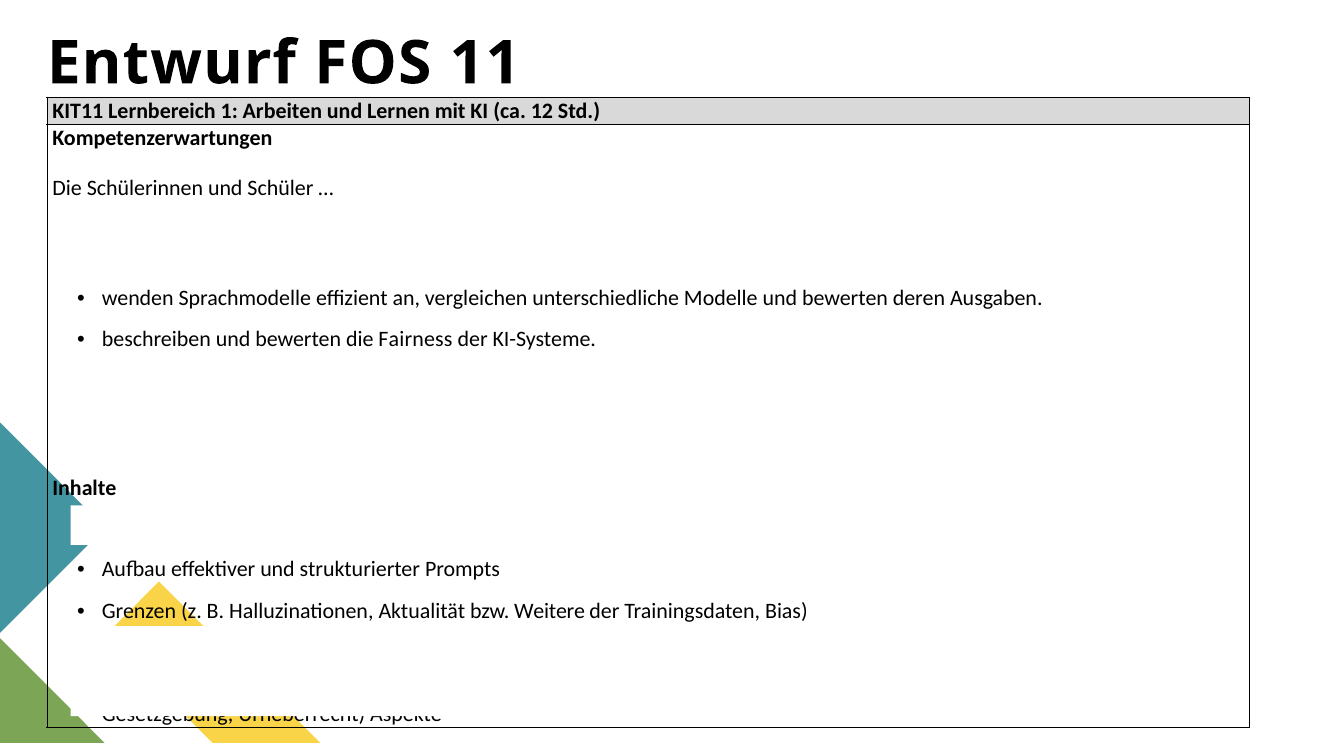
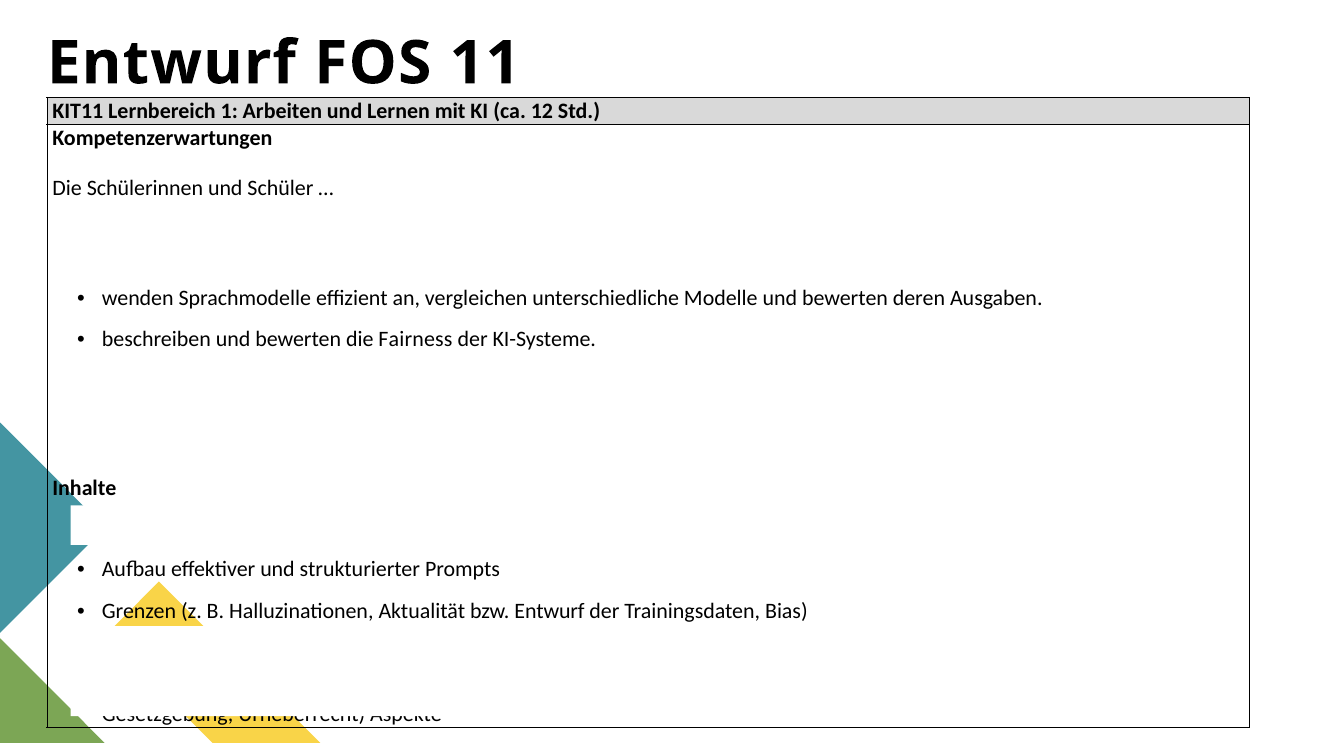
bzw Weitere: Weitere -> Entwurf
